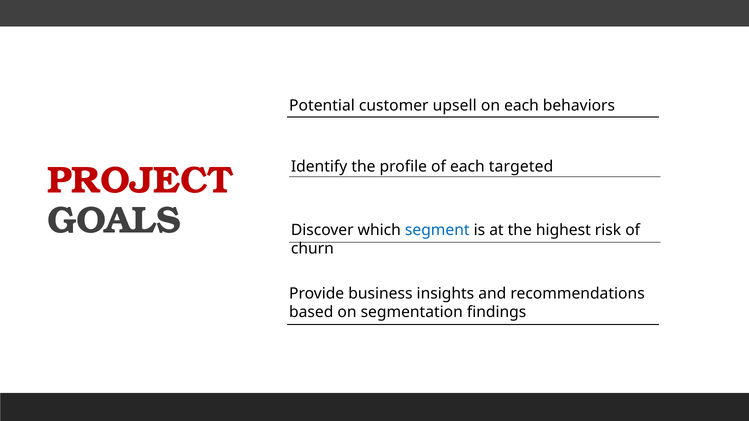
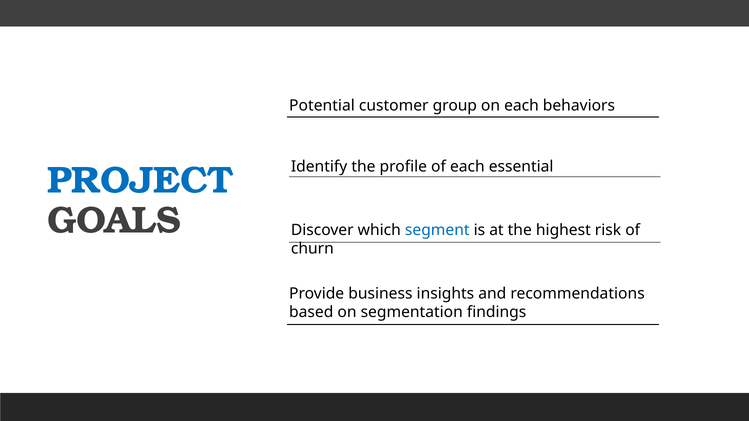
upsell: upsell -> group
targeted: targeted -> essential
PROJECT colour: red -> blue
